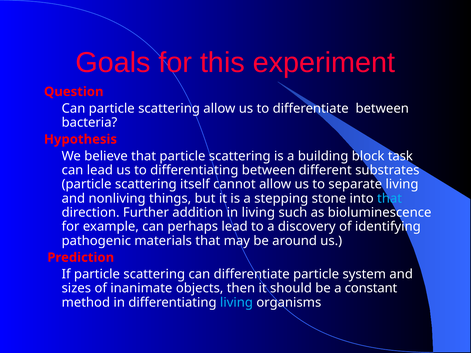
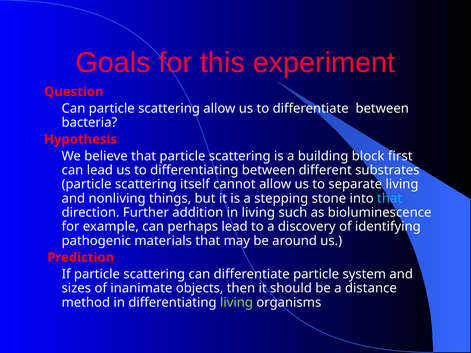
task: task -> first
constant: constant -> distance
living at (236, 303) colour: light blue -> light green
